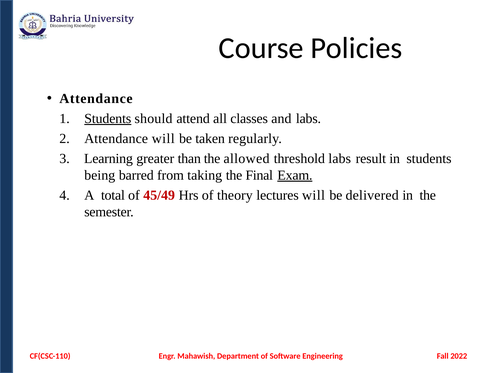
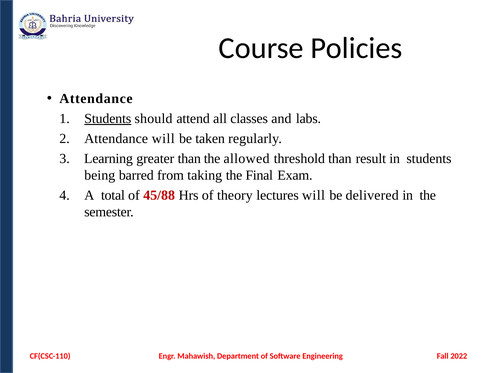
threshold labs: labs -> than
Exam underline: present -> none
45/49: 45/49 -> 45/88
